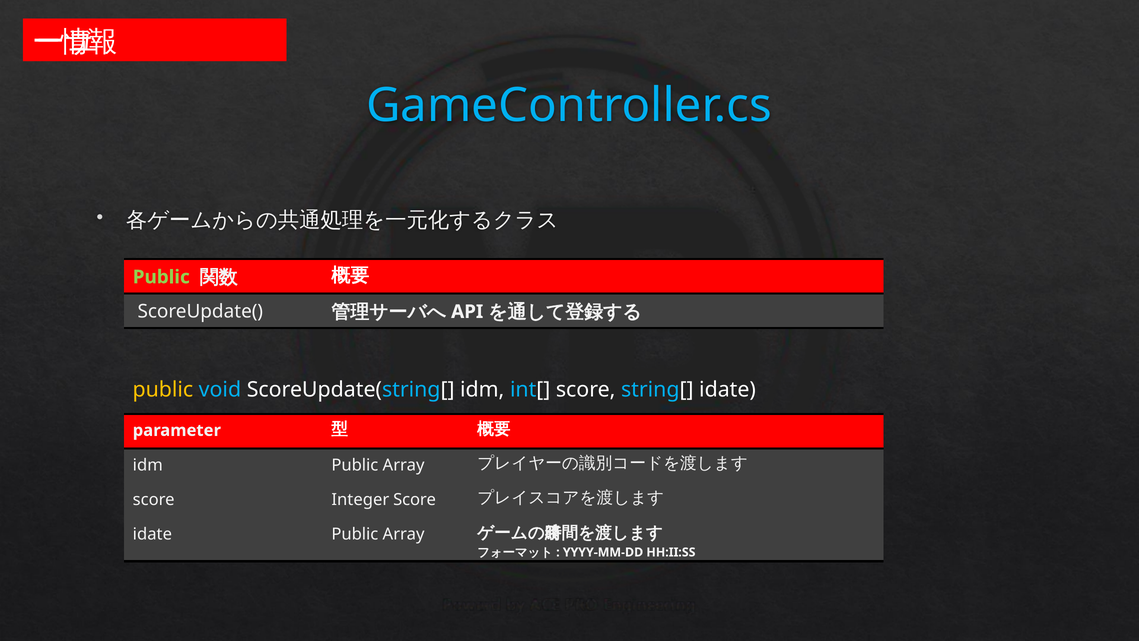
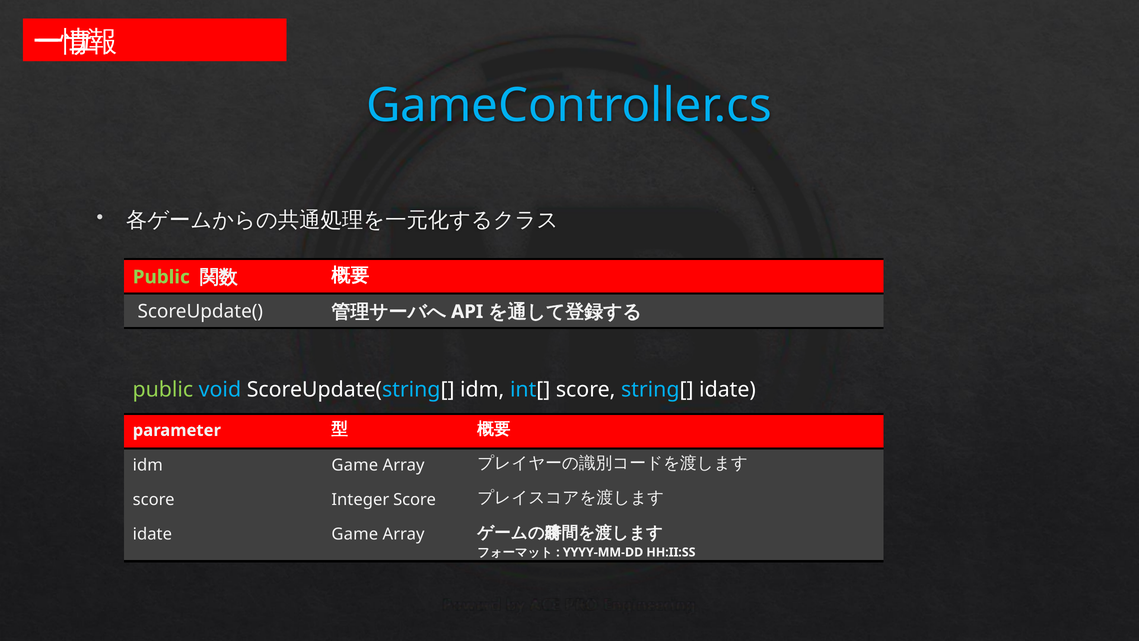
public at (163, 389) colour: yellow -> light green
idm Public: Public -> Game
idate Public: Public -> Game
